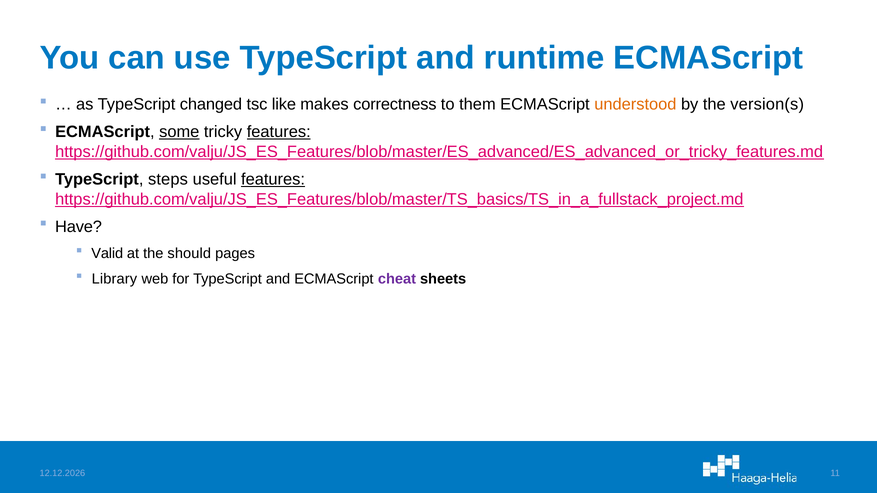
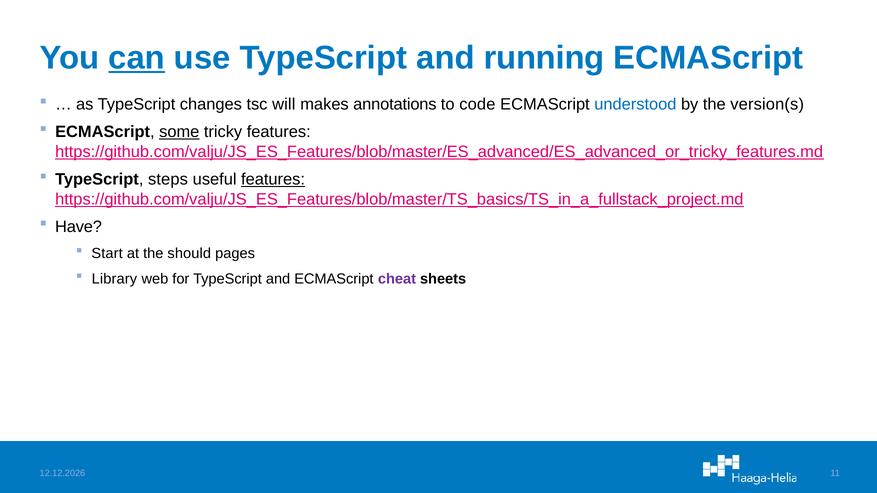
can underline: none -> present
runtime: runtime -> running
changed: changed -> changes
like: like -> will
correctness: correctness -> annotations
them: them -> code
understood colour: orange -> blue
features at (279, 132) underline: present -> none
Valid: Valid -> Start
